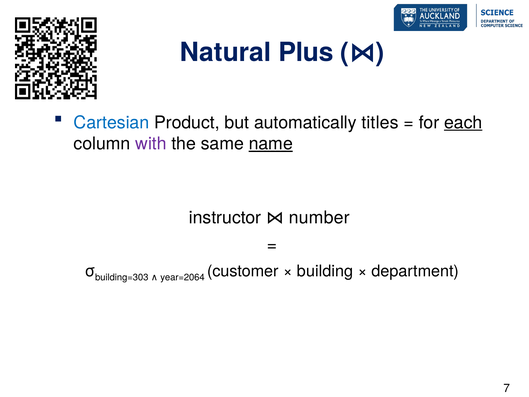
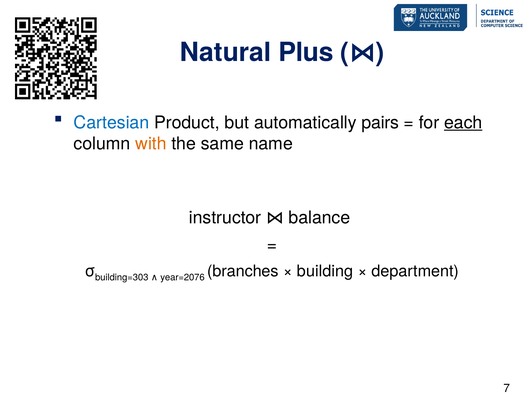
titles: titles -> pairs
with colour: purple -> orange
name underline: present -> none
number: number -> balance
year=2064: year=2064 -> year=2076
customer: customer -> branches
